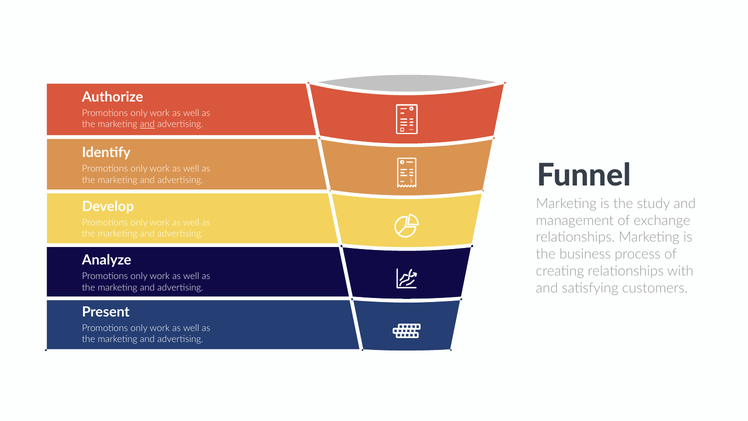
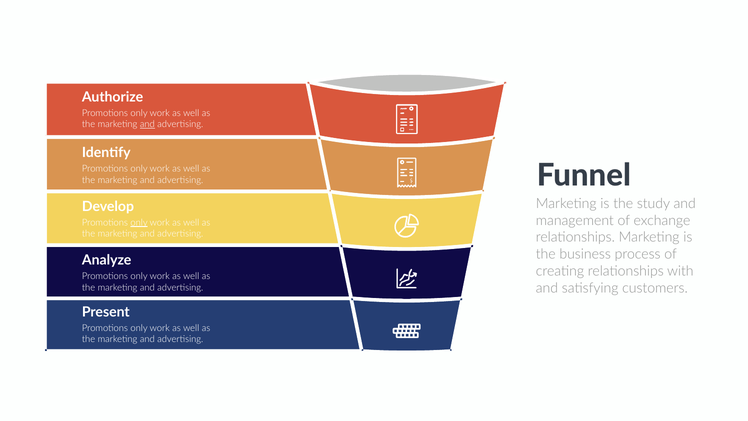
only at (139, 222) underline: none -> present
